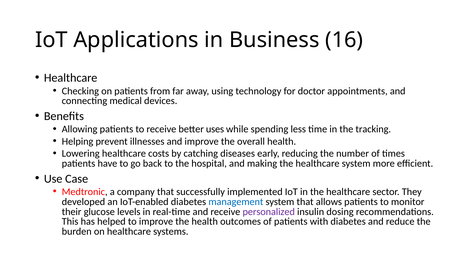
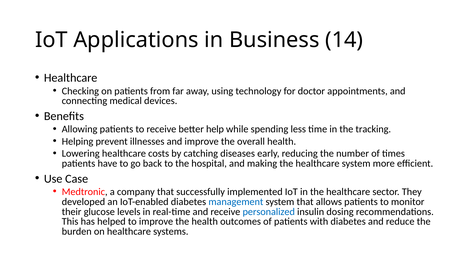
16: 16 -> 14
uses: uses -> help
personalized colour: purple -> blue
